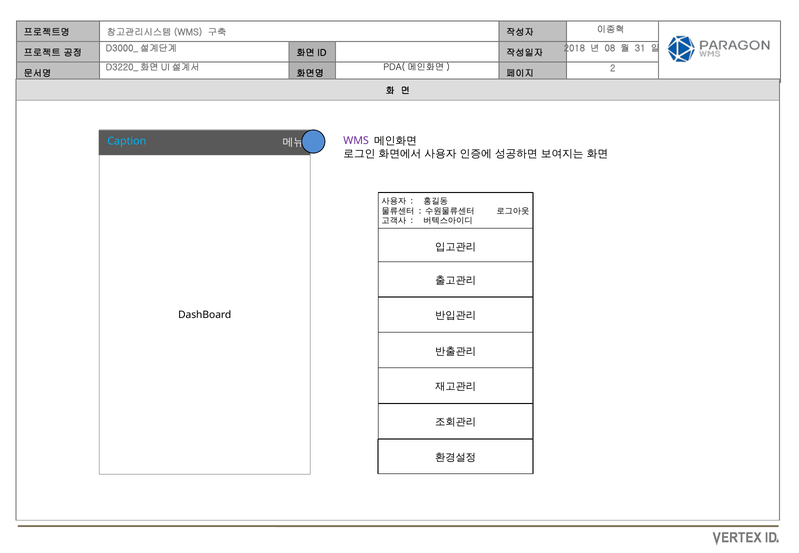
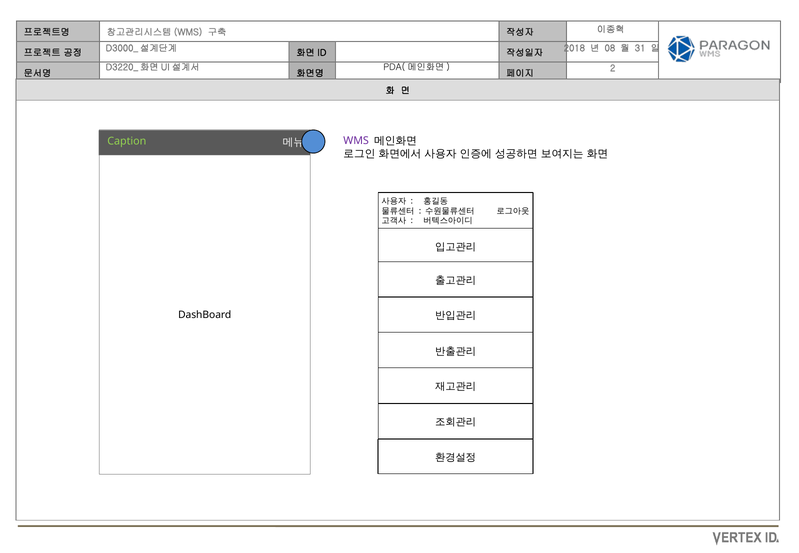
Caption colour: light blue -> light green
